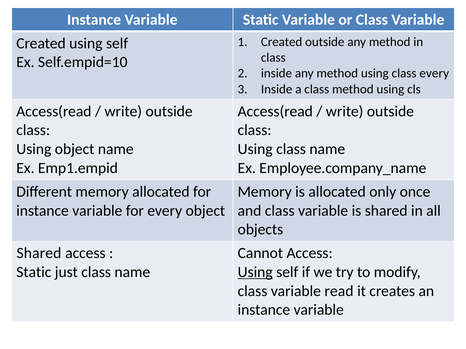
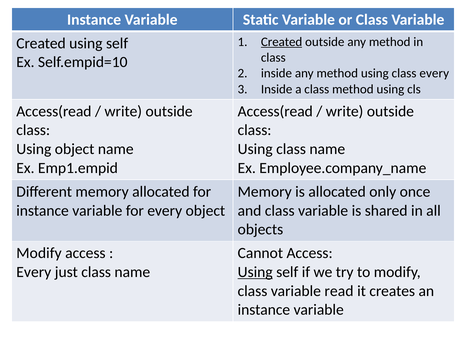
Created at (282, 42) underline: none -> present
Shared at (39, 253): Shared -> Modify
Static at (34, 272): Static -> Every
